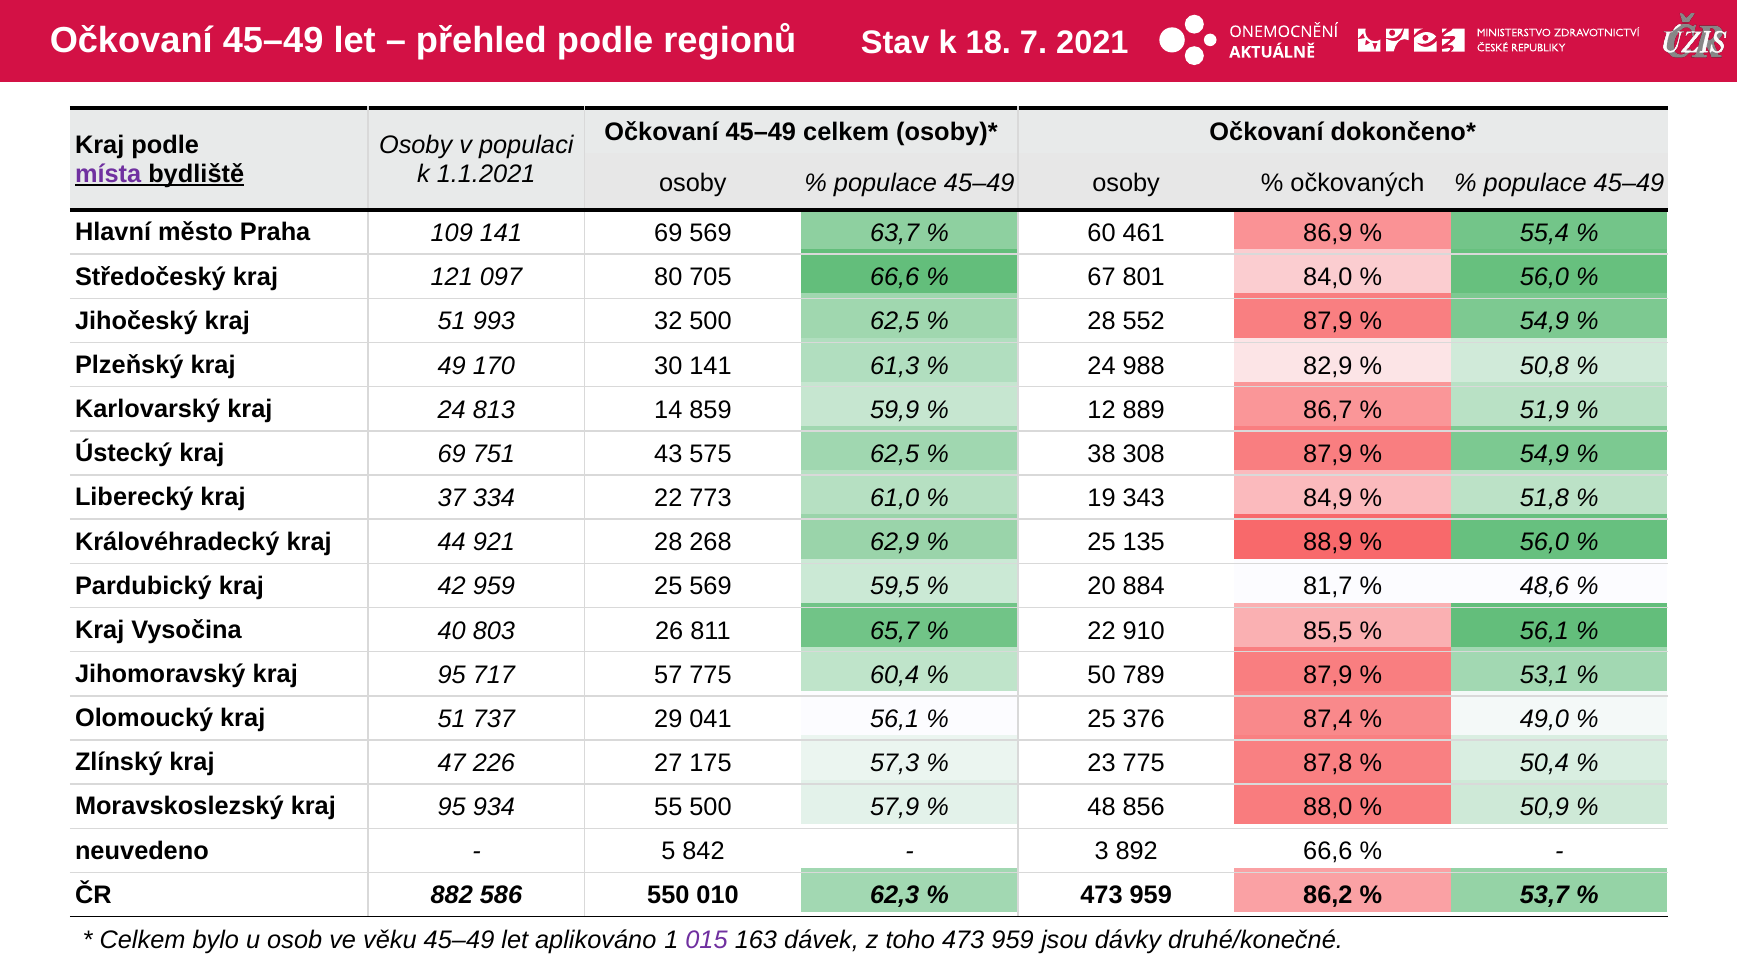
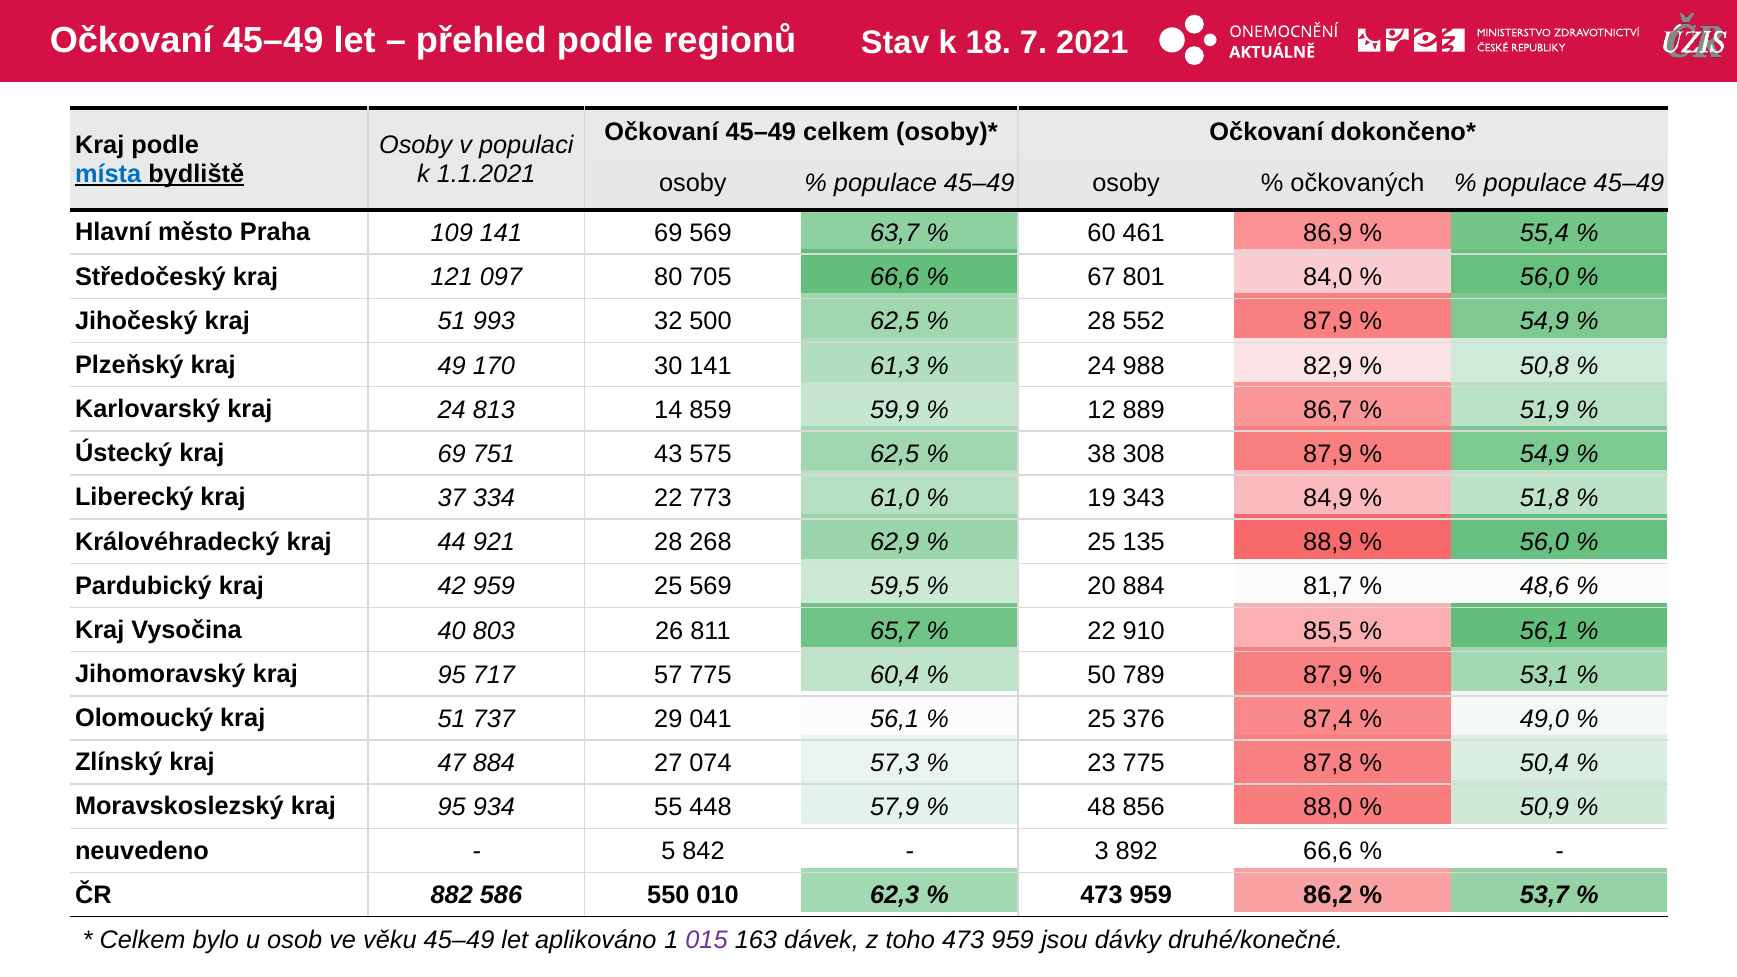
místa colour: purple -> blue
47 226: 226 -> 884
175: 175 -> 074
55 500: 500 -> 448
